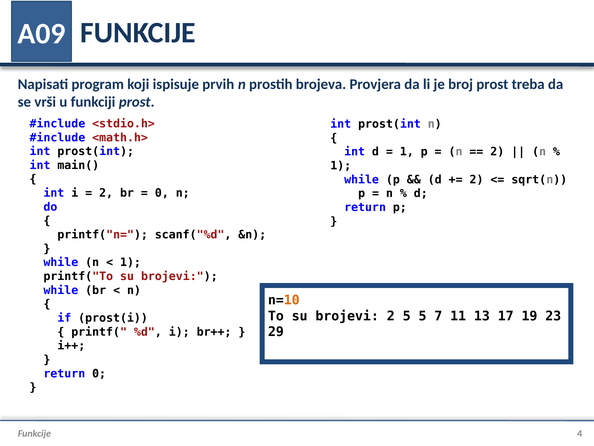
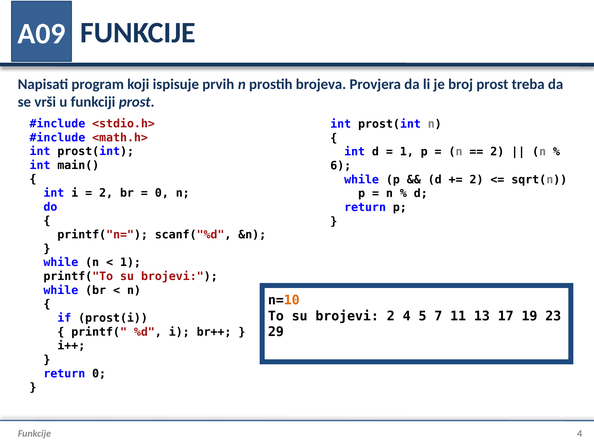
1 at (341, 166): 1 -> 6
2 5: 5 -> 4
